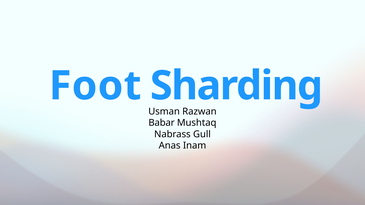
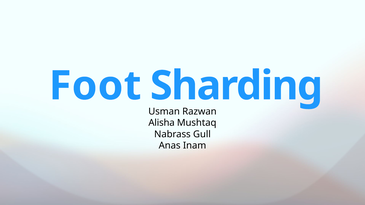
Babar: Babar -> Alisha
